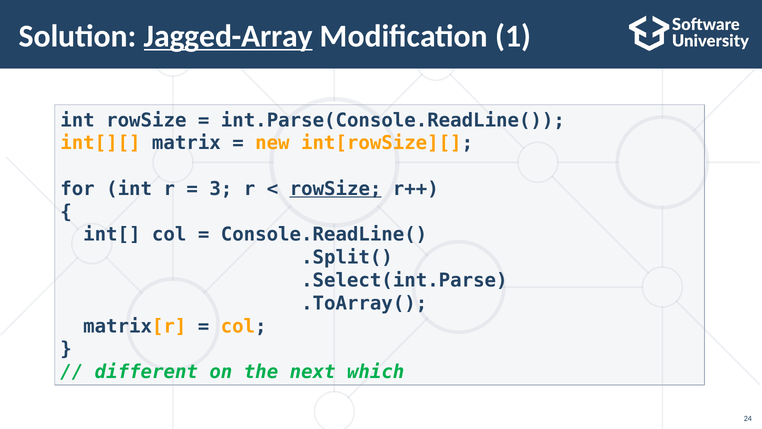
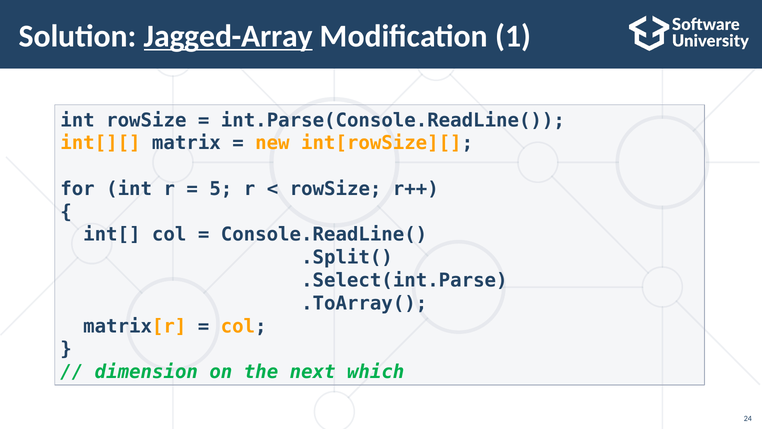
3: 3 -> 5
rowSize at (336, 189) underline: present -> none
different: different -> dimension
